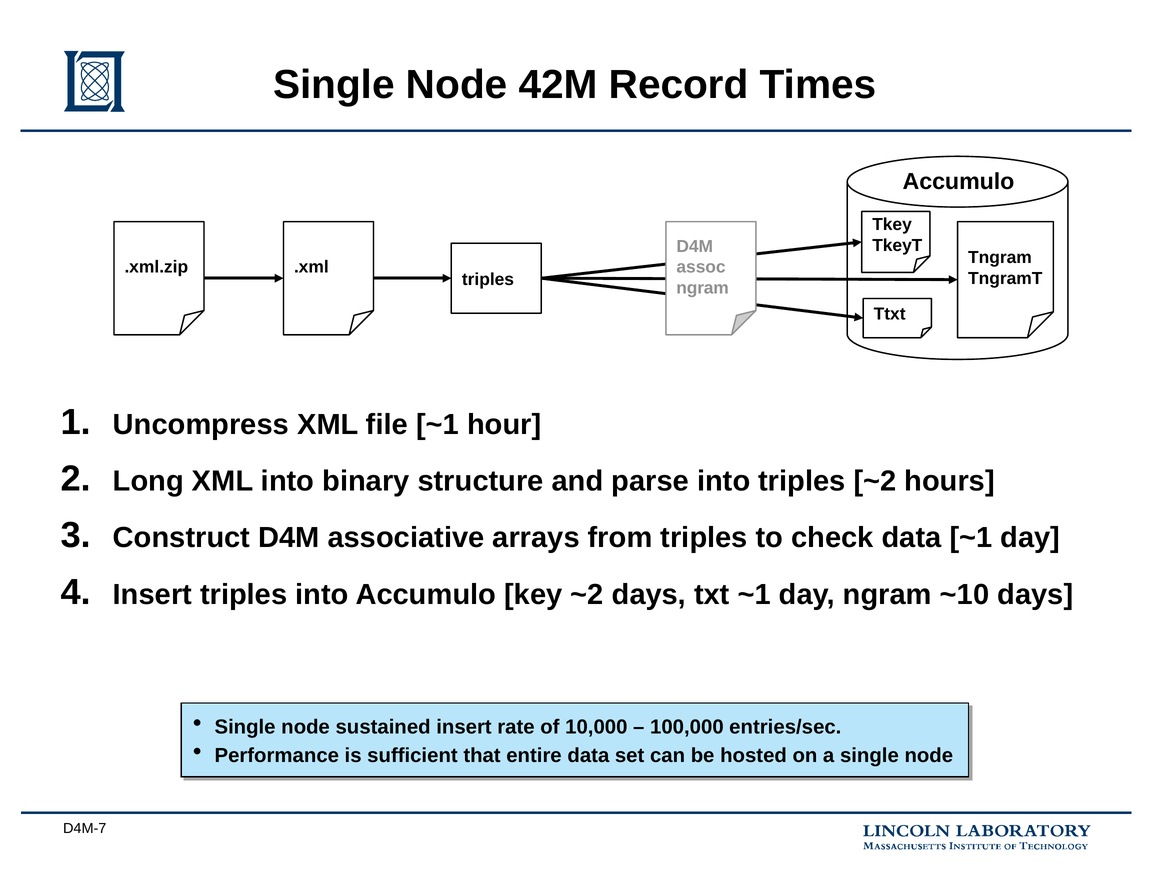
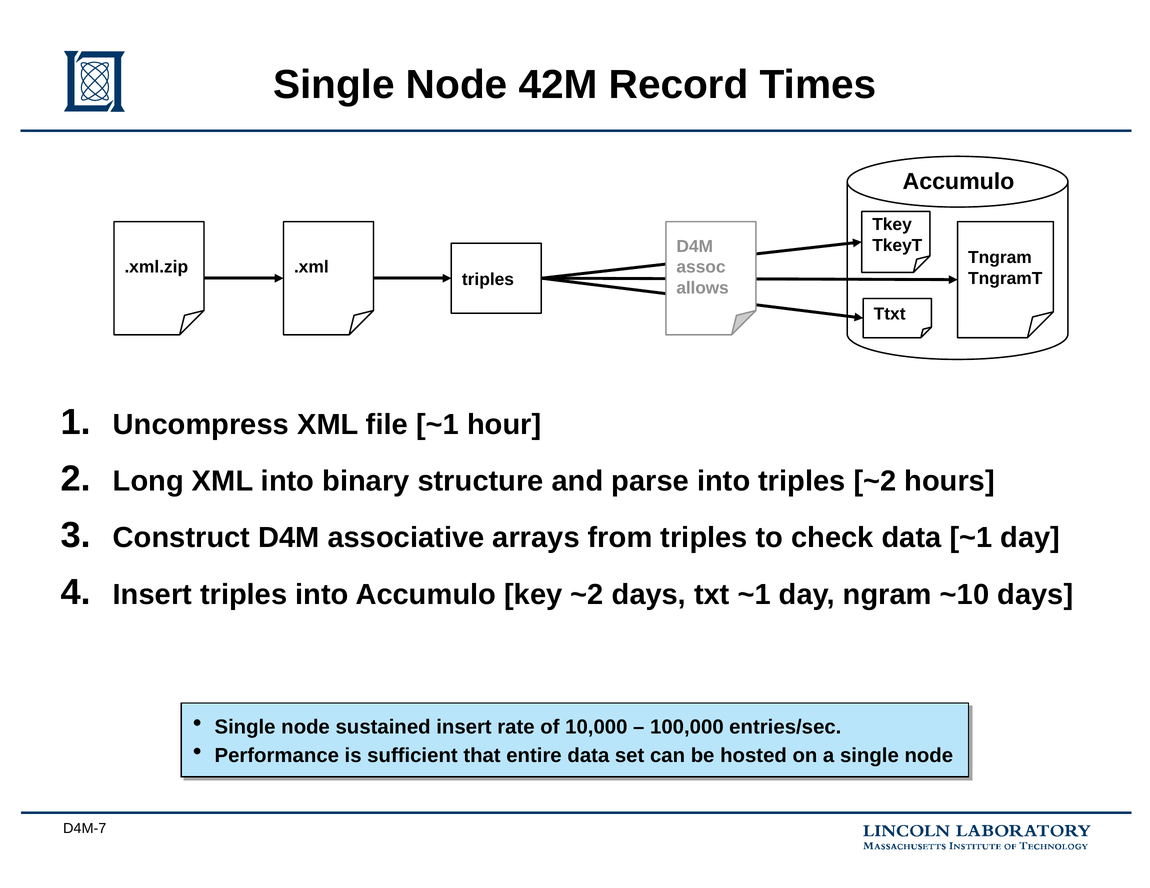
ngram at (703, 288): ngram -> allows
